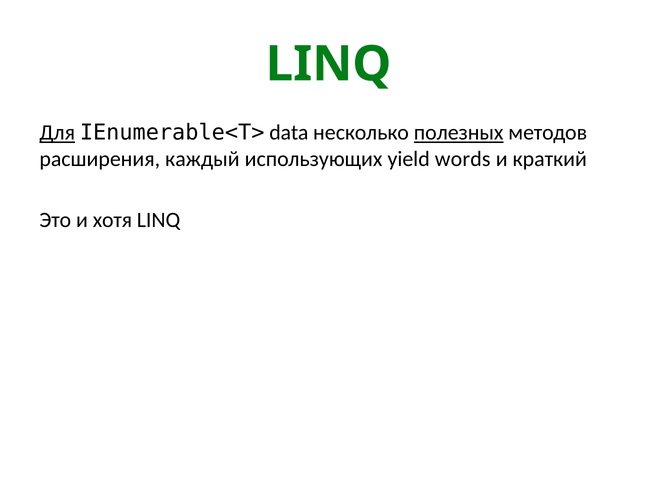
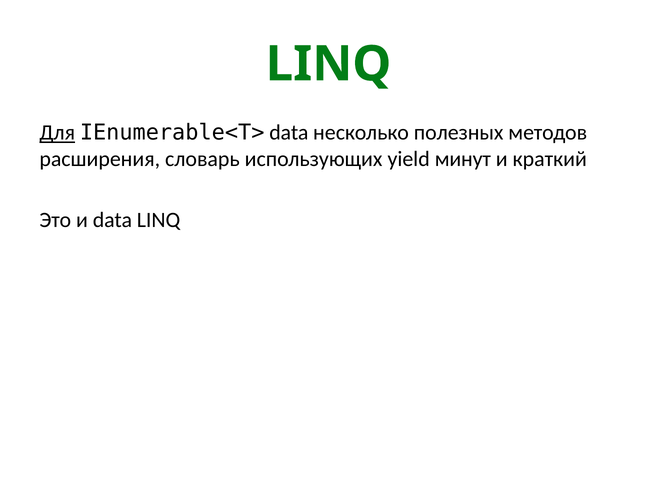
полезных underline: present -> none
каждый: каждый -> словарь
words: words -> минут
и хотя: хотя -> data
